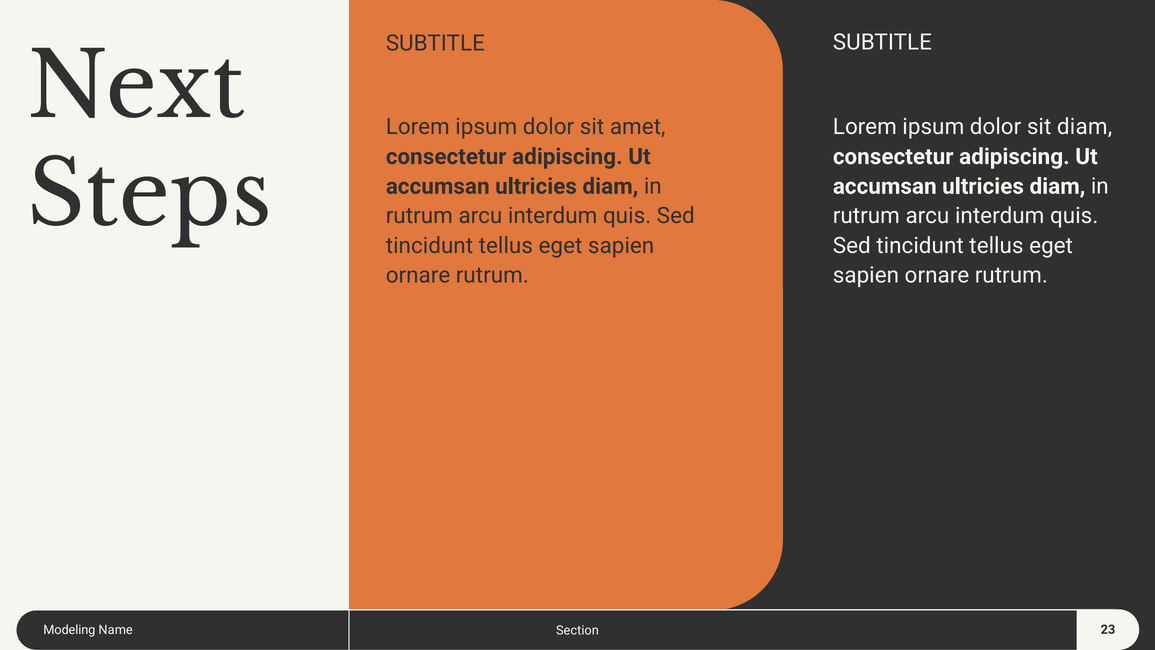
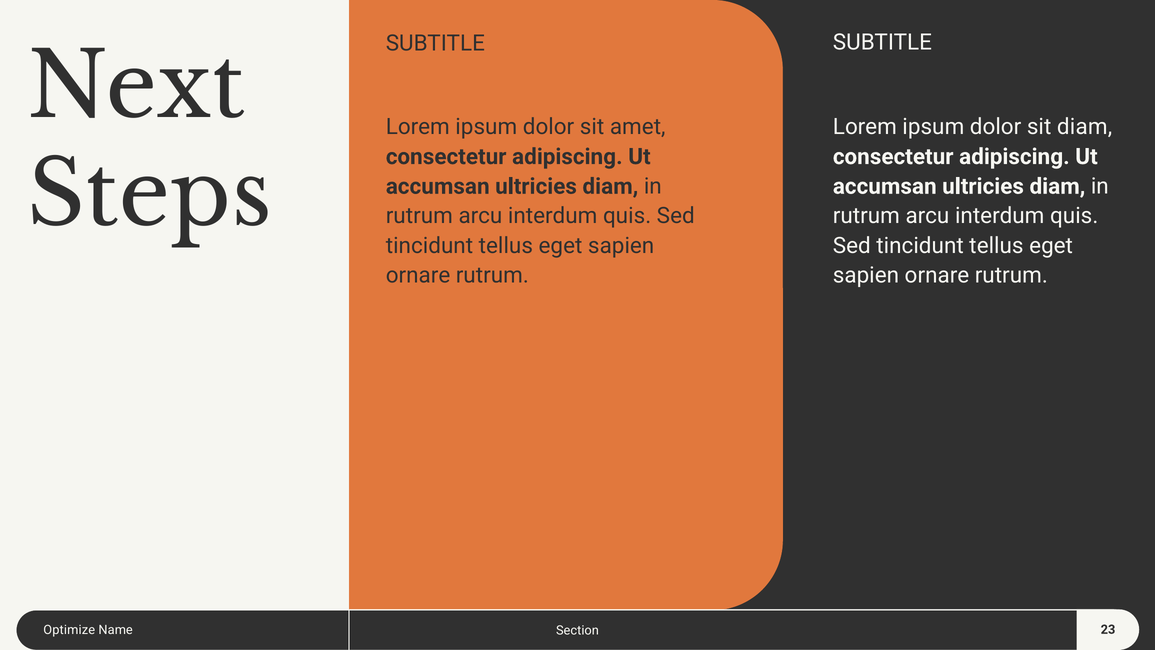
Modeling: Modeling -> Optimize
